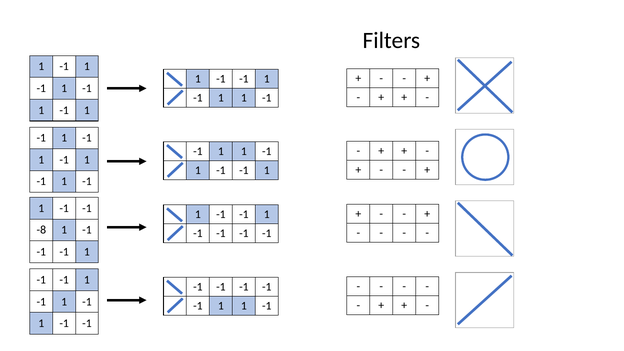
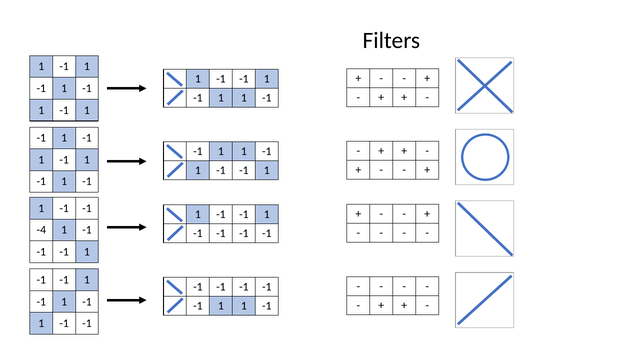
-8: -8 -> -4
